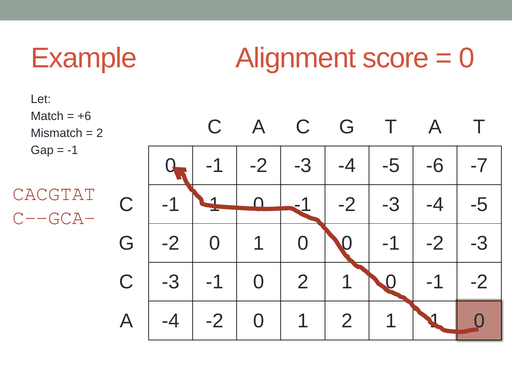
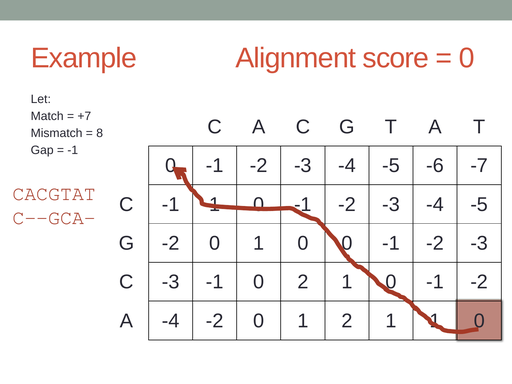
+6: +6 -> +7
2 at (100, 133): 2 -> 8
